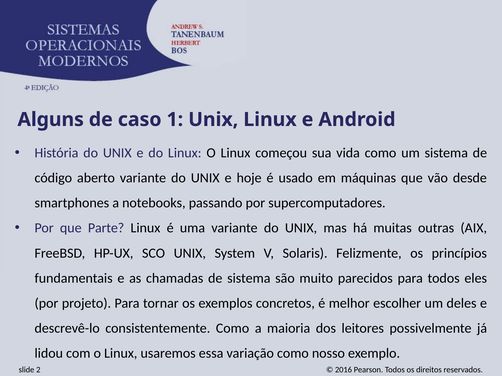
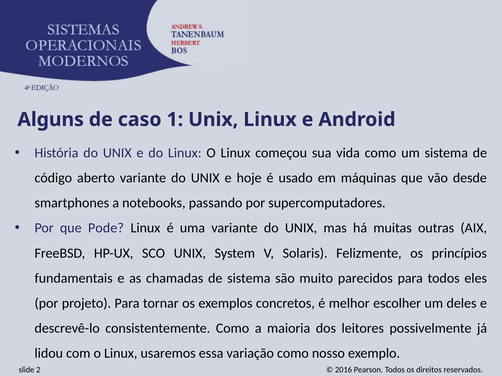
Parte: Parte -> Pode
